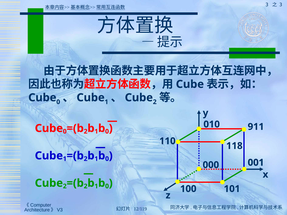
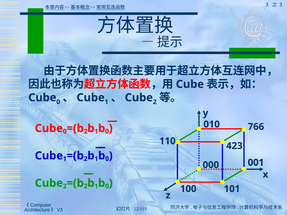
911: 911 -> 766
118: 118 -> 423
